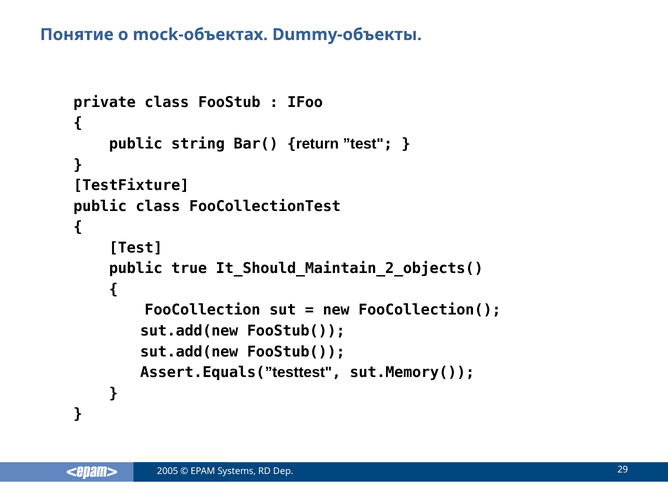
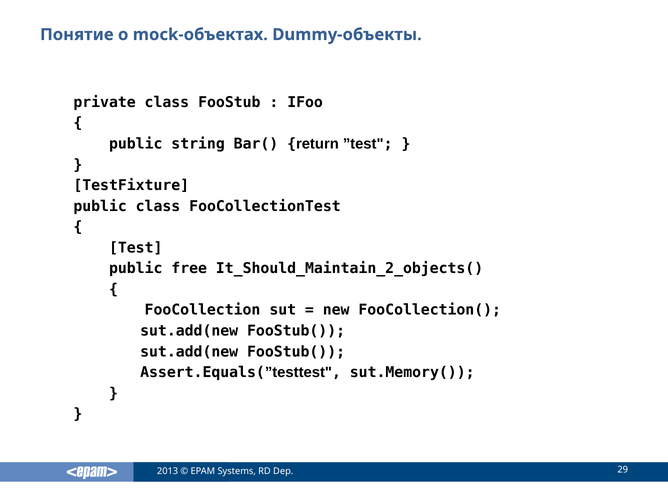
true: true -> free
2005: 2005 -> 2013
